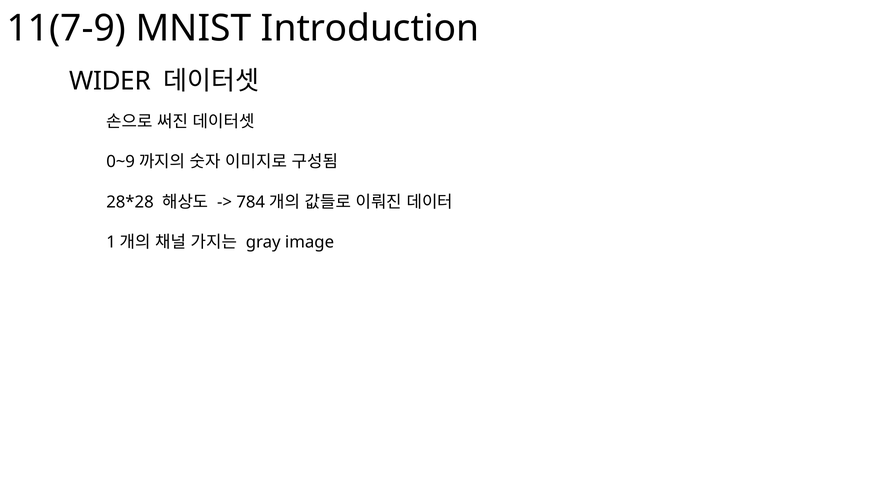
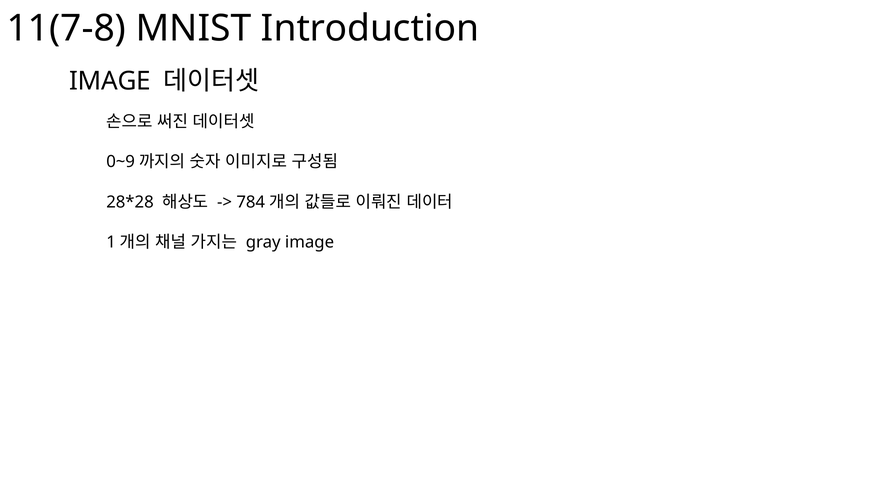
11(7-9: 11(7-9 -> 11(7-8
WIDER at (110, 81): WIDER -> IMAGE
